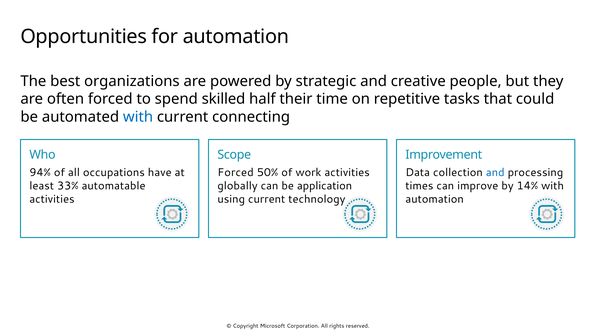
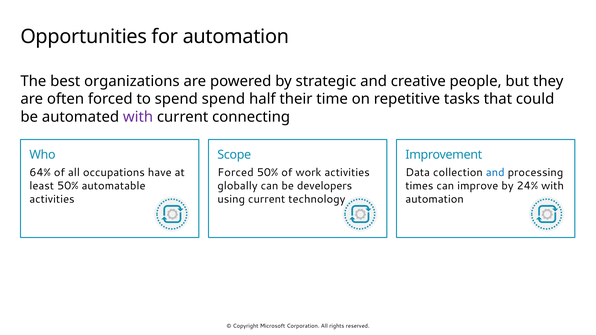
spend skilled: skilled -> spend
with at (138, 117) colour: blue -> purple
94%: 94% -> 64%
least 33%: 33% -> 50%
application: application -> developers
14%: 14% -> 24%
